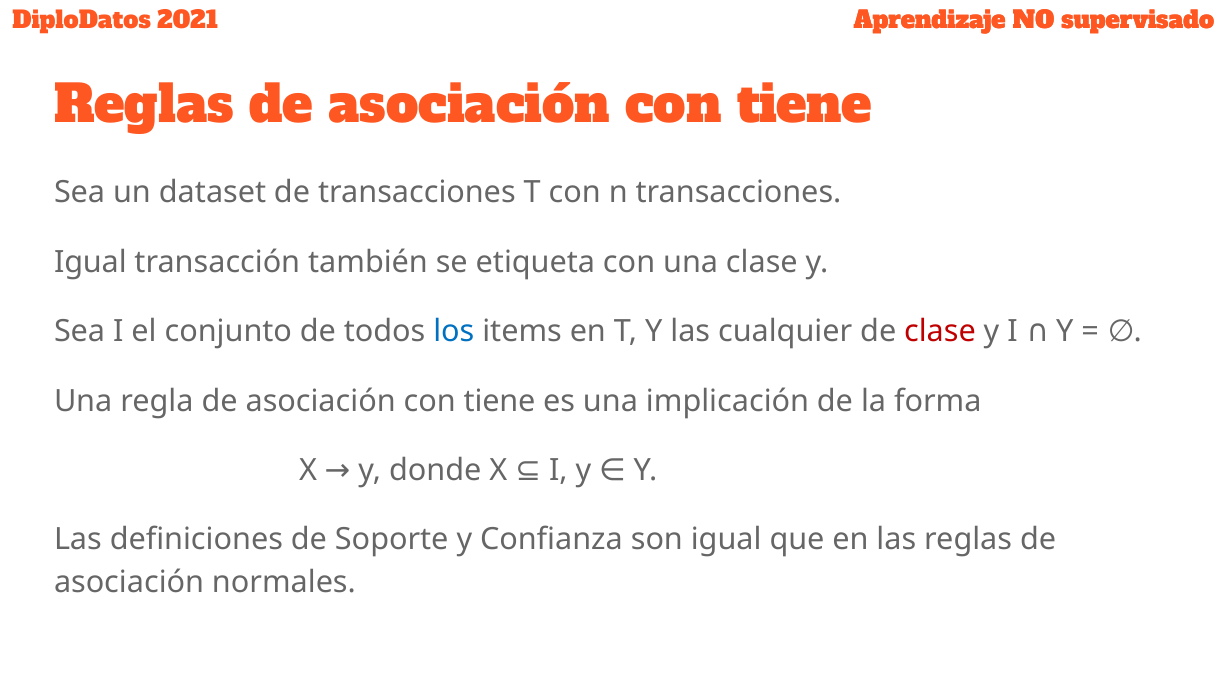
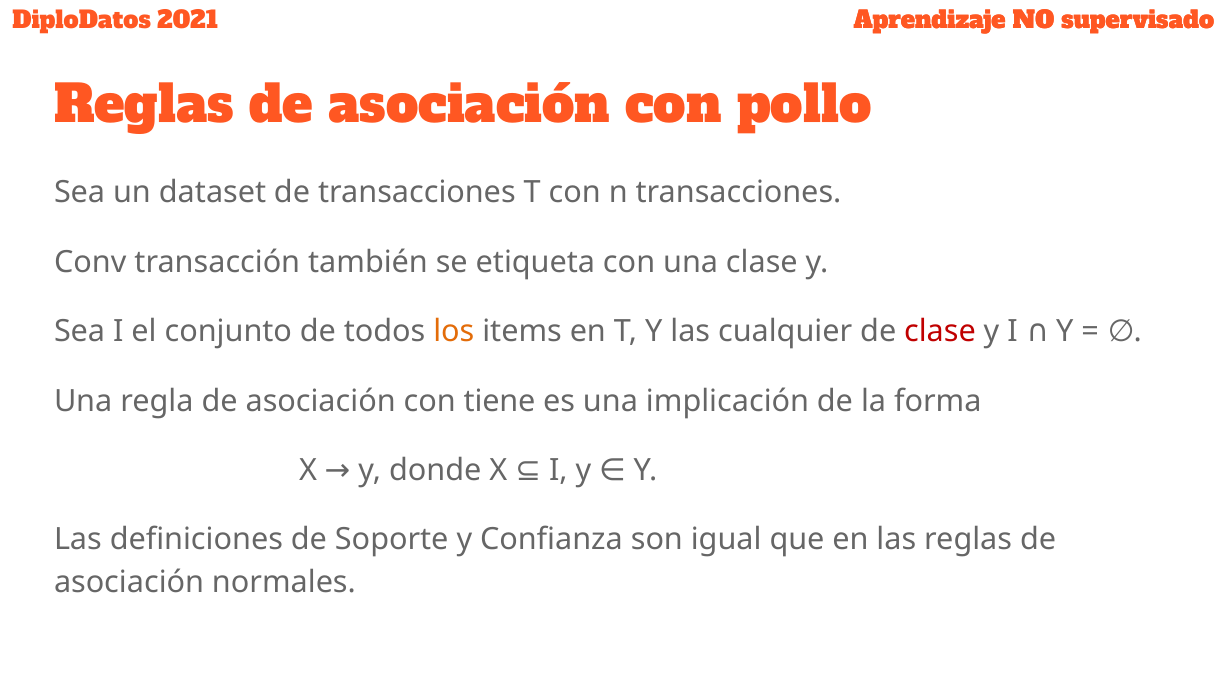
tiene at (805, 106): tiene -> pollo
Igual at (90, 262): Igual -> Conv
los colour: blue -> orange
